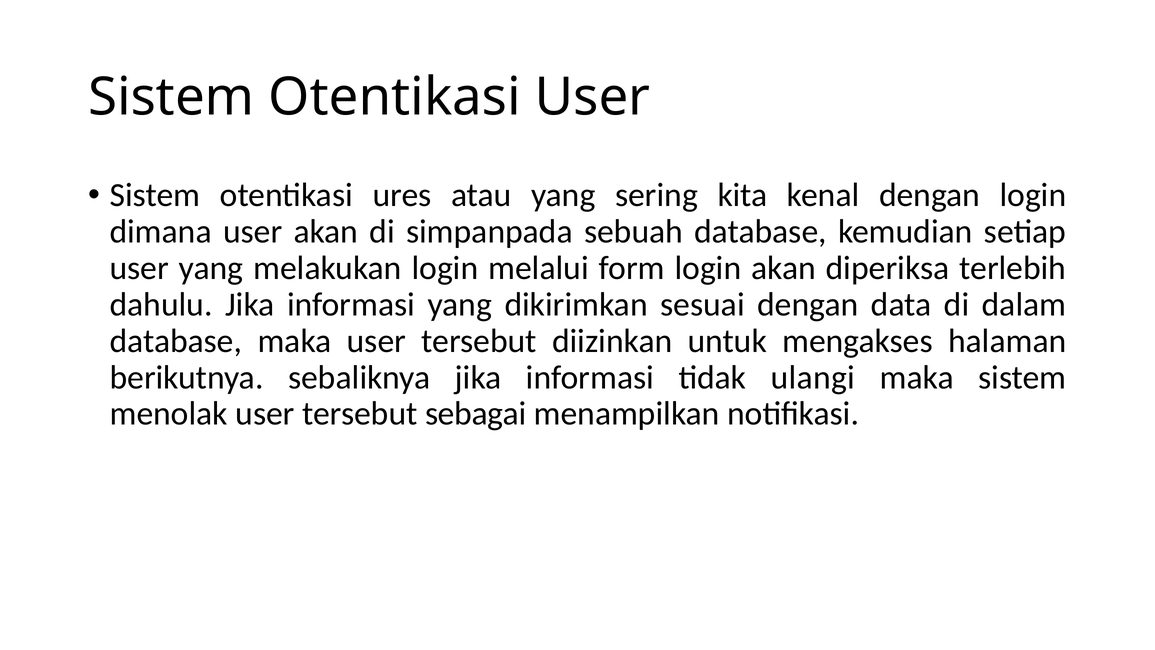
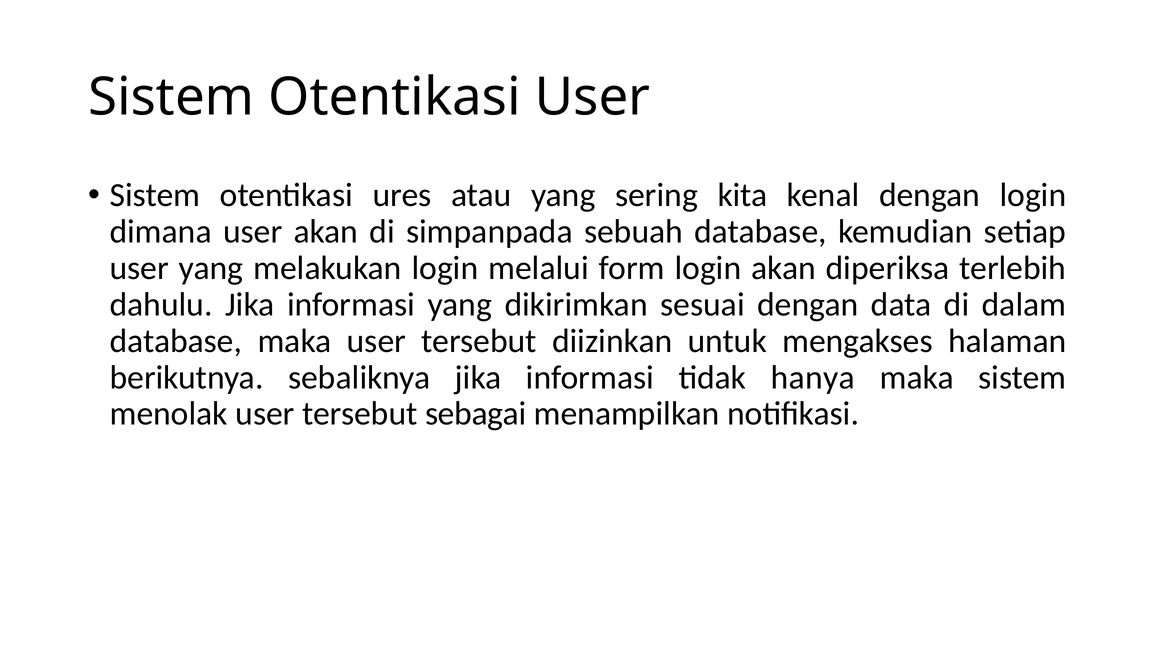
ulangi: ulangi -> hanya
